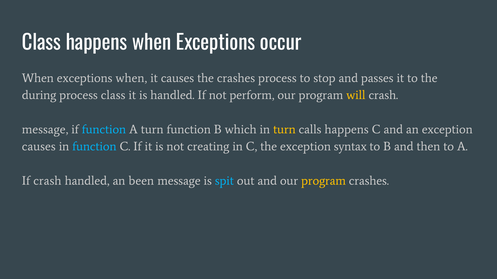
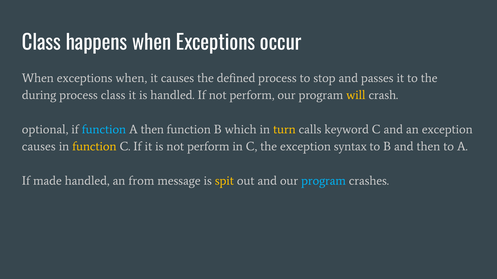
the crashes: crashes -> defined
message at (45, 130): message -> optional
A turn: turn -> then
calls happens: happens -> keyword
function at (94, 147) colour: light blue -> yellow
is not creating: creating -> perform
If crash: crash -> made
been: been -> from
spit colour: light blue -> yellow
program at (324, 181) colour: yellow -> light blue
